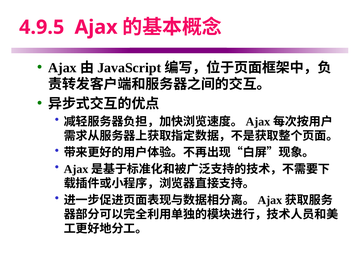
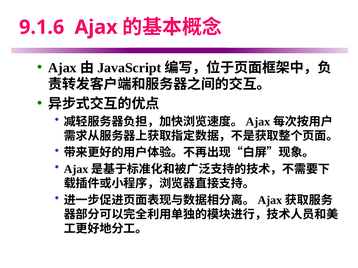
4.9.5: 4.9.5 -> 9.1.6
